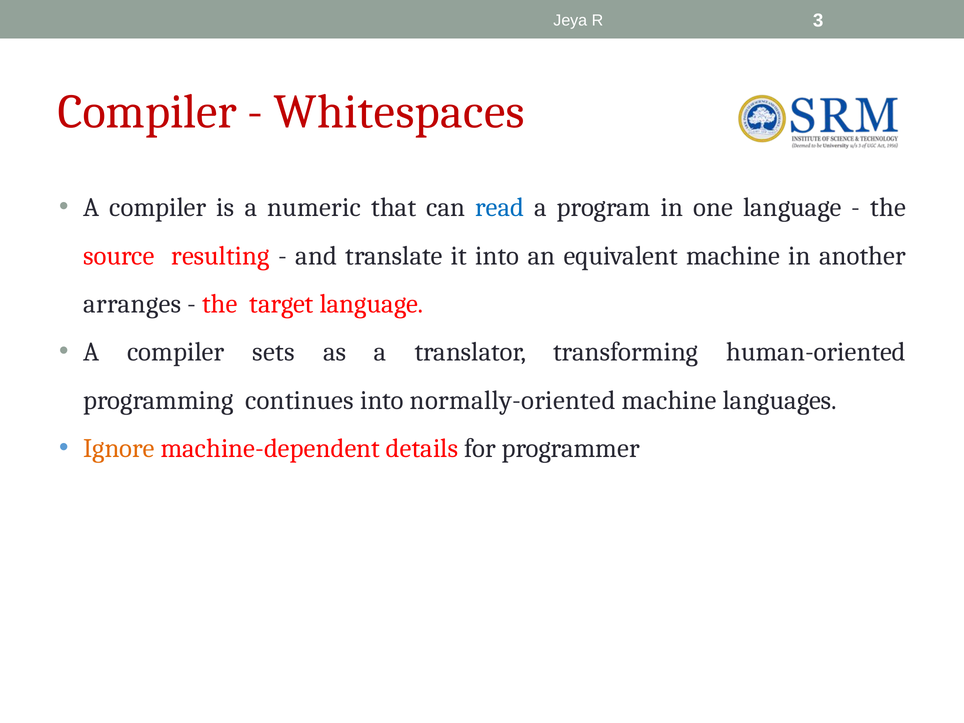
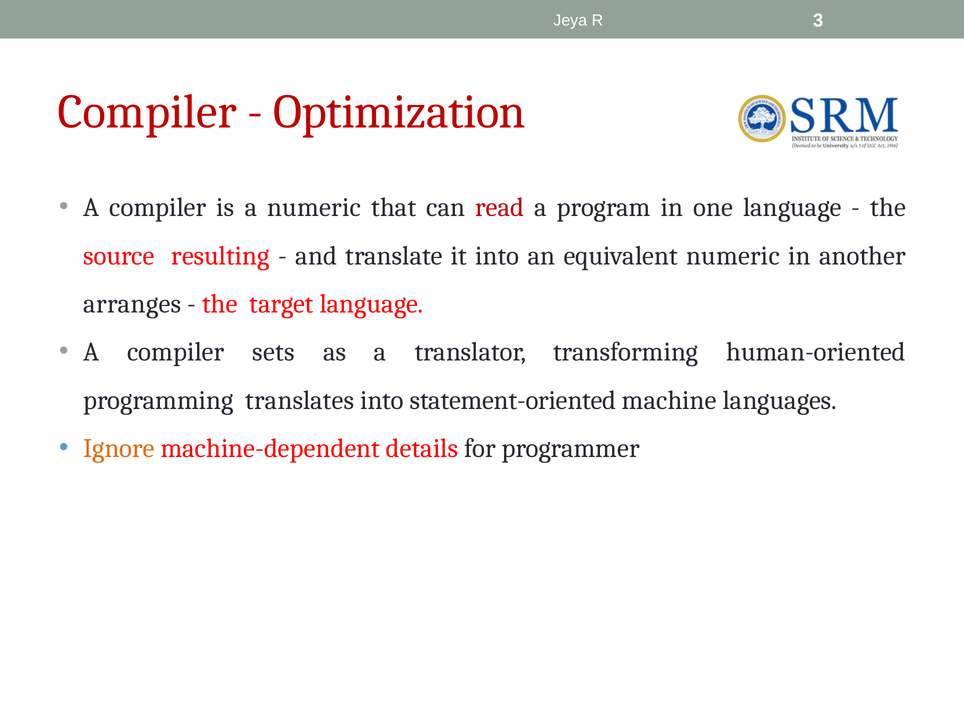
Whitespaces: Whitespaces -> Optimization
read colour: blue -> red
equivalent machine: machine -> numeric
continues: continues -> translates
normally-oriented: normally-oriented -> statement-oriented
